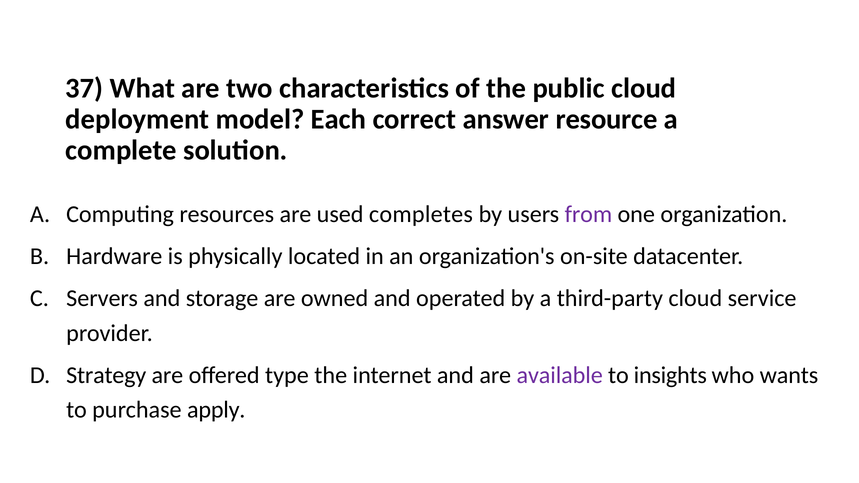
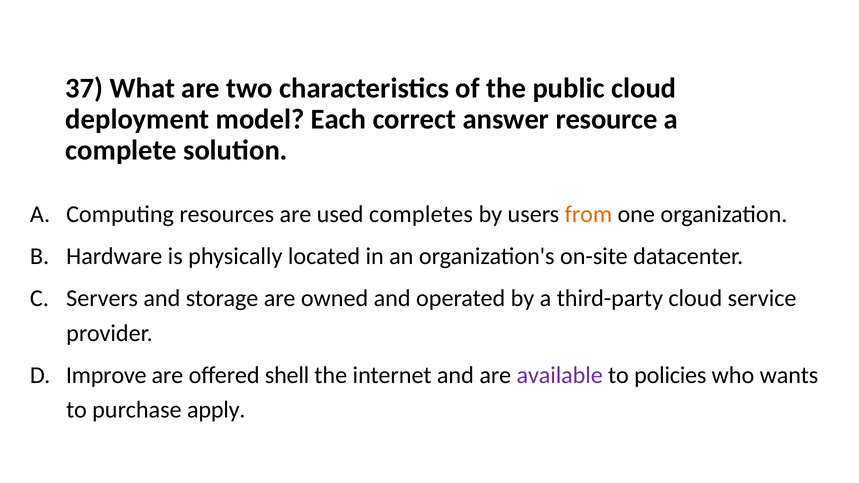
from colour: purple -> orange
Strategy: Strategy -> Improve
type: type -> shell
insights: insights -> policies
